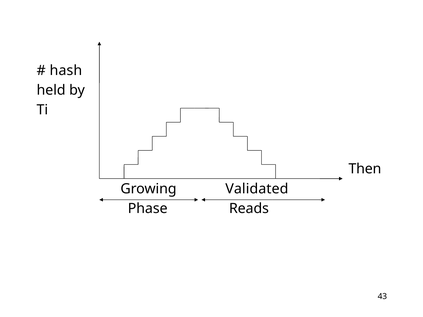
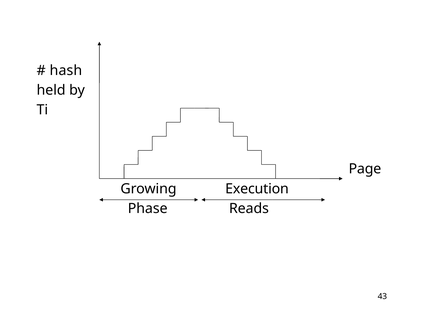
Then: Then -> Page
Validated: Validated -> Execution
